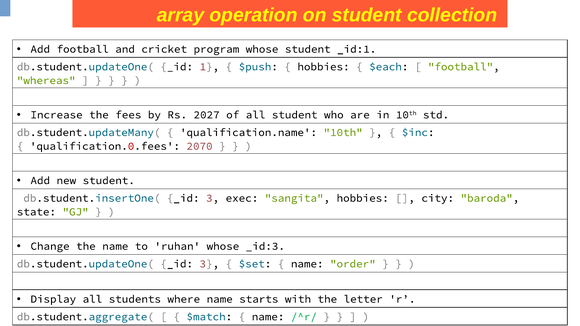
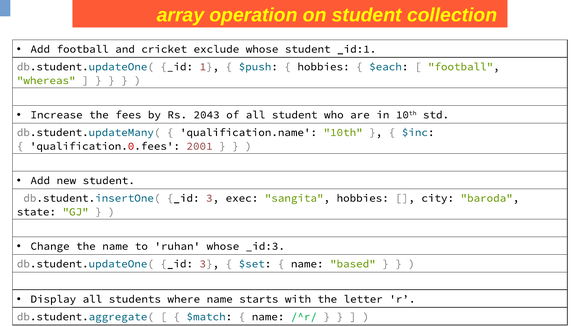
program: program -> exclude
2027: 2027 -> 2043
2070: 2070 -> 2001
order: order -> based
